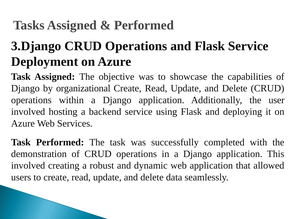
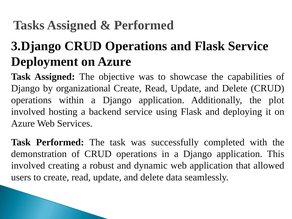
user: user -> plot
